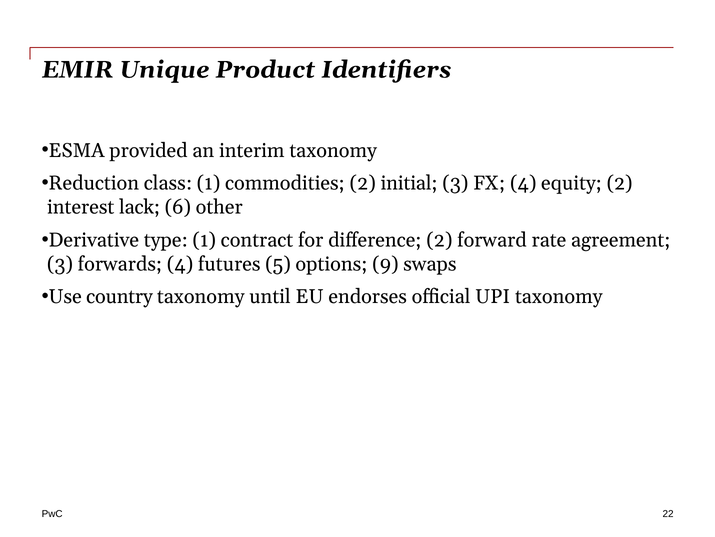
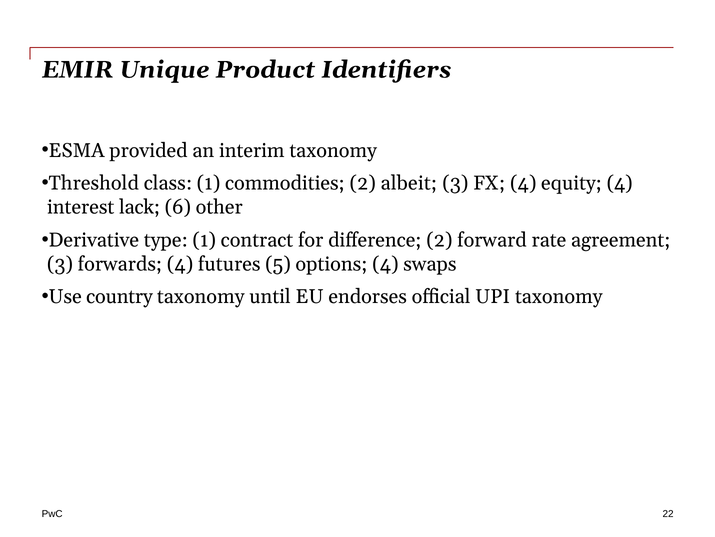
Reduction: Reduction -> Threshold
initial: initial -> albeit
equity 2: 2 -> 4
options 9: 9 -> 4
